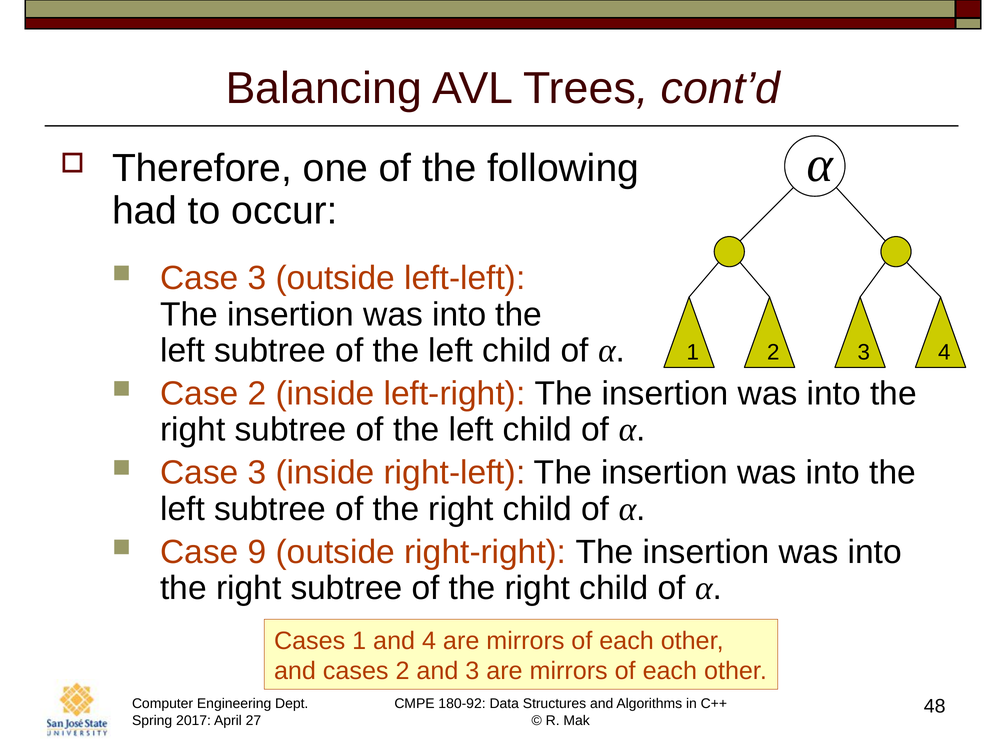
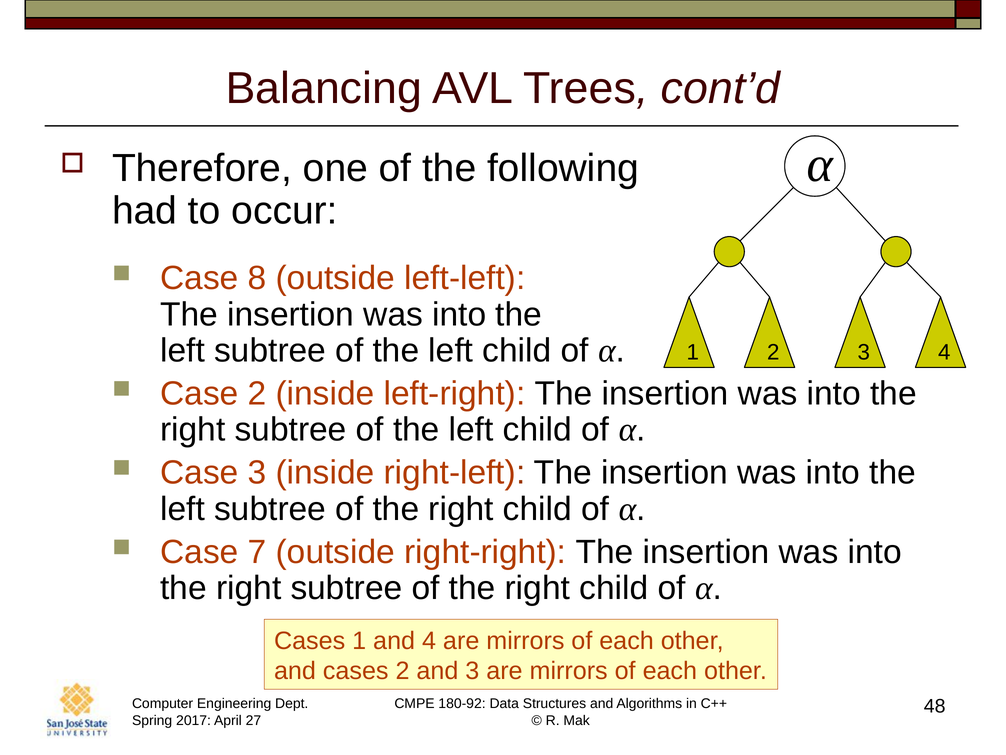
3 at (257, 278): 3 -> 8
9: 9 -> 7
